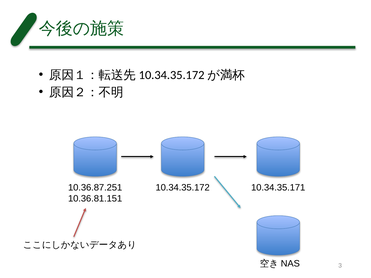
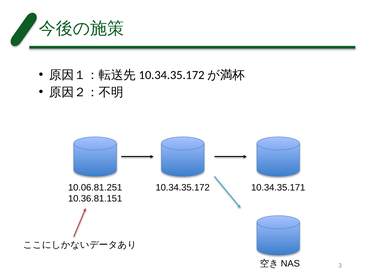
10.36.87.251: 10.36.87.251 -> 10.06.81.251
